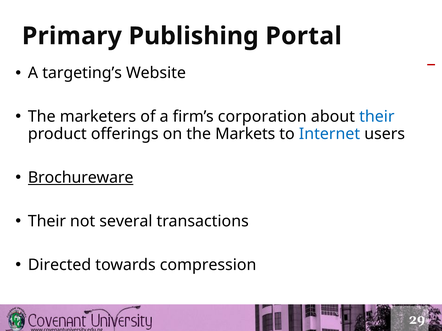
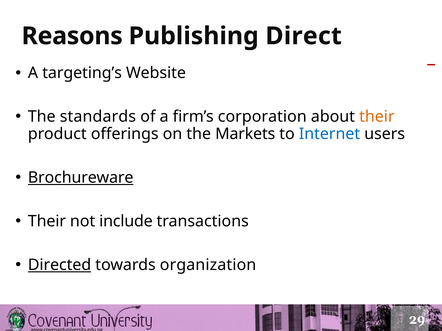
Primary: Primary -> Reasons
Portal: Portal -> Direct
marketers: marketers -> standards
their at (377, 117) colour: blue -> orange
several: several -> include
Directed underline: none -> present
compression: compression -> organization
